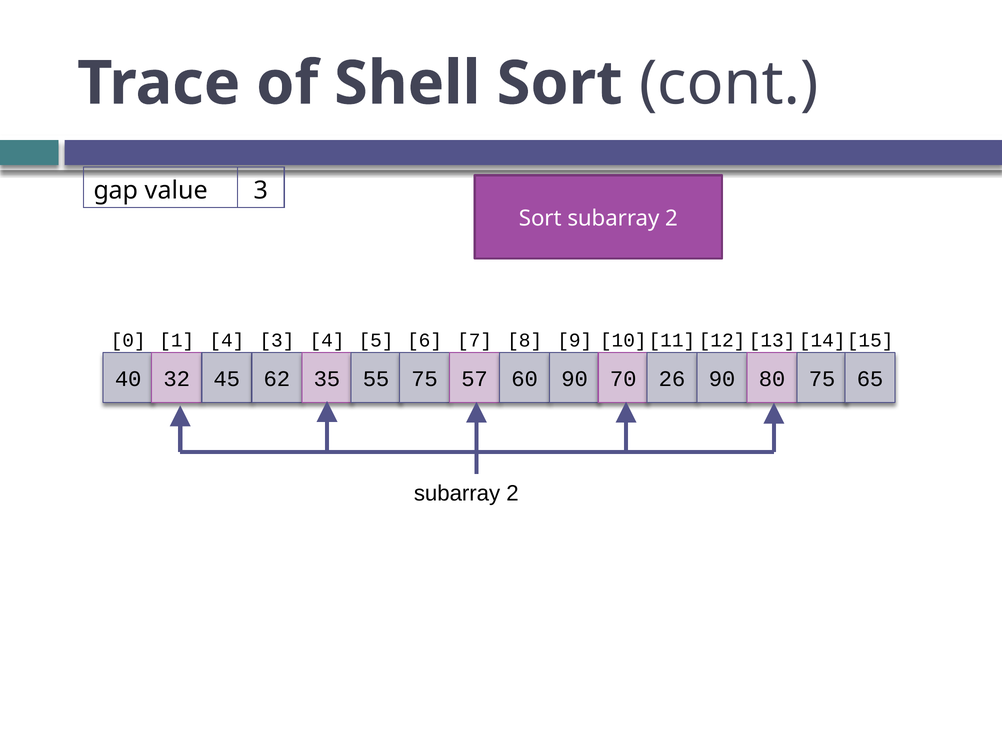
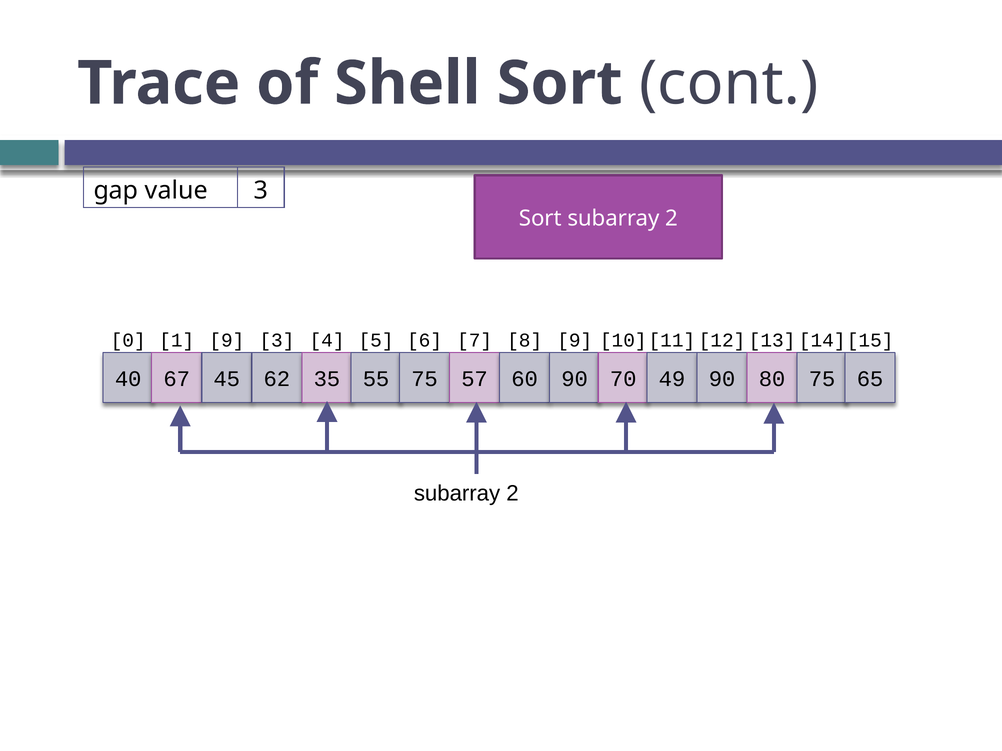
1 4: 4 -> 9
32: 32 -> 67
26: 26 -> 49
